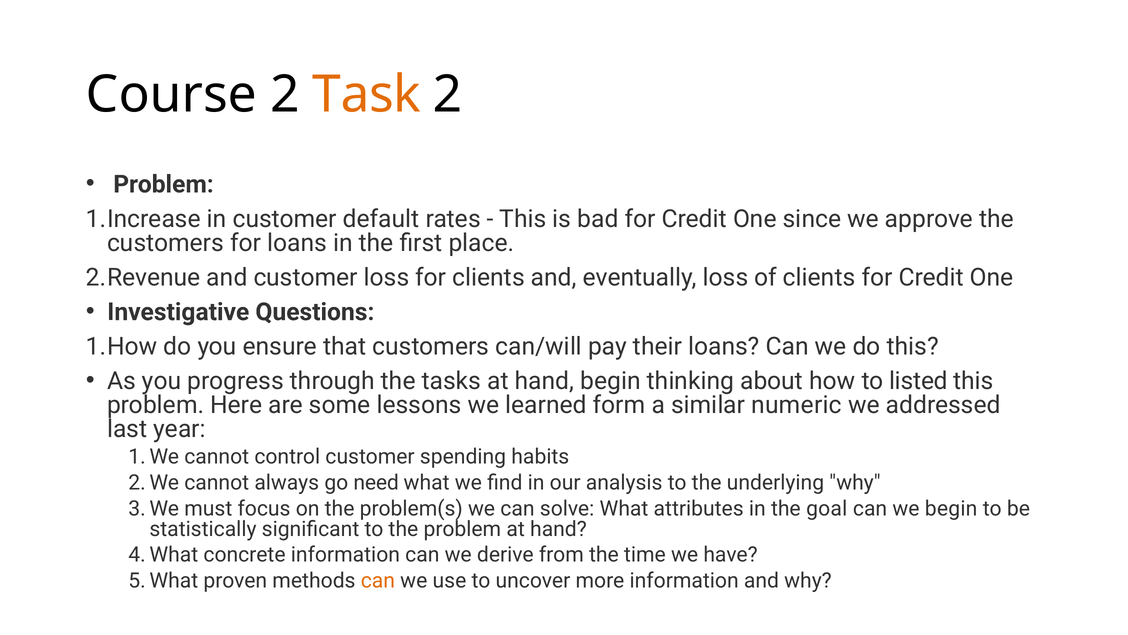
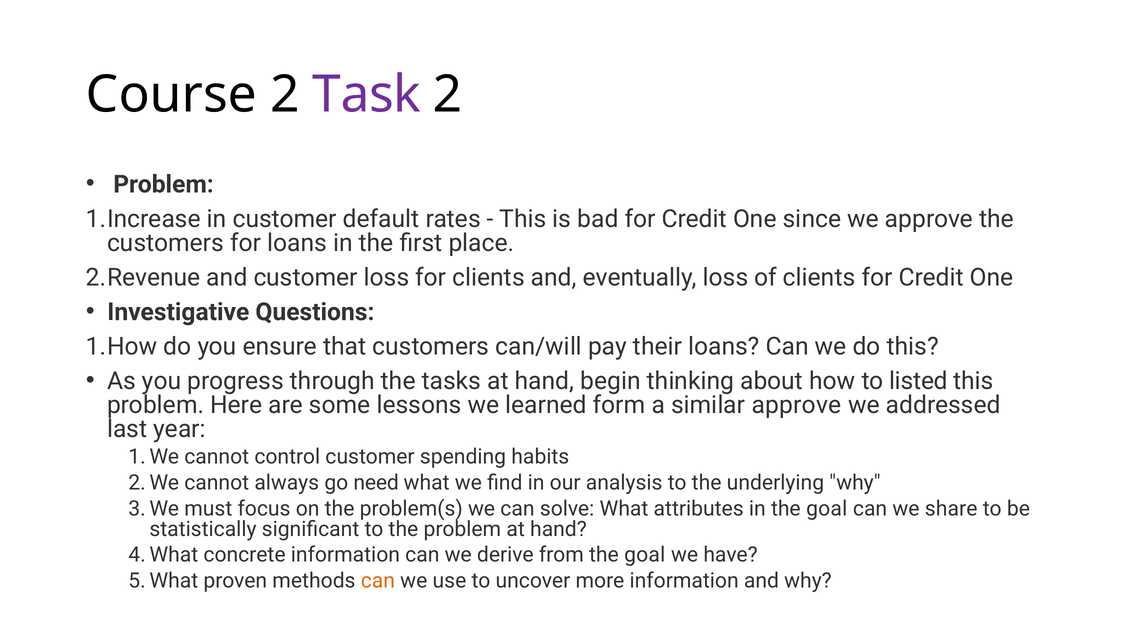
Task colour: orange -> purple
similar numeric: numeric -> approve
we begin: begin -> share
from the time: time -> goal
